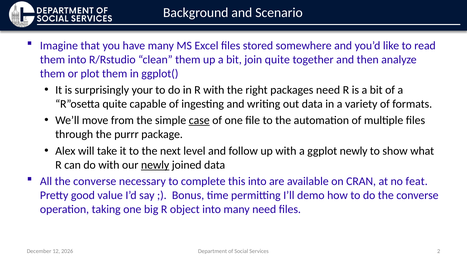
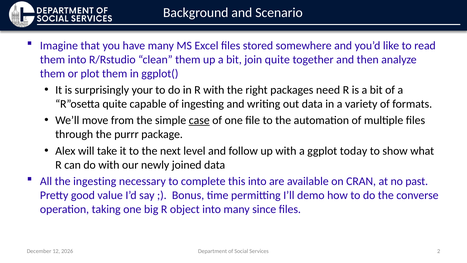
ggplot newly: newly -> today
newly at (155, 165) underline: present -> none
All the converse: converse -> ingesting
feat: feat -> past
many need: need -> since
